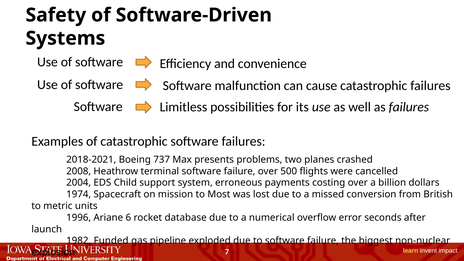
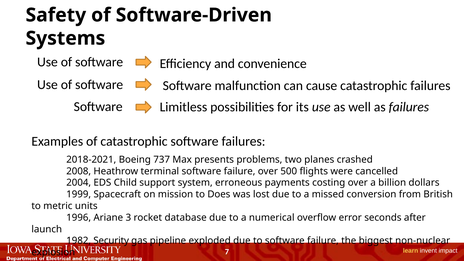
1974: 1974 -> 1999
Most: Most -> Does
6: 6 -> 3
Funded: Funded -> Security
